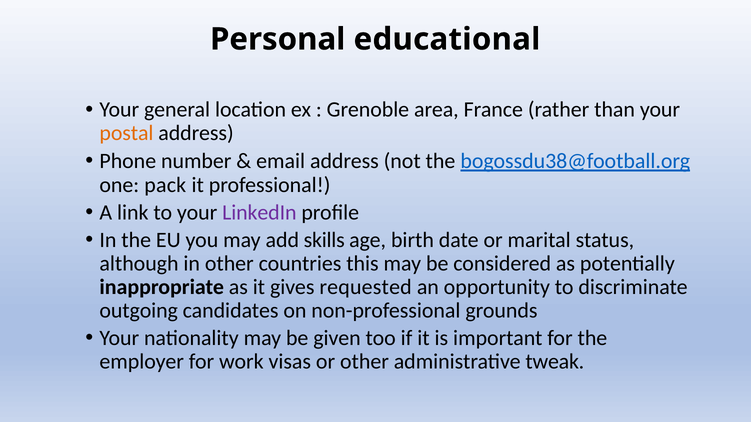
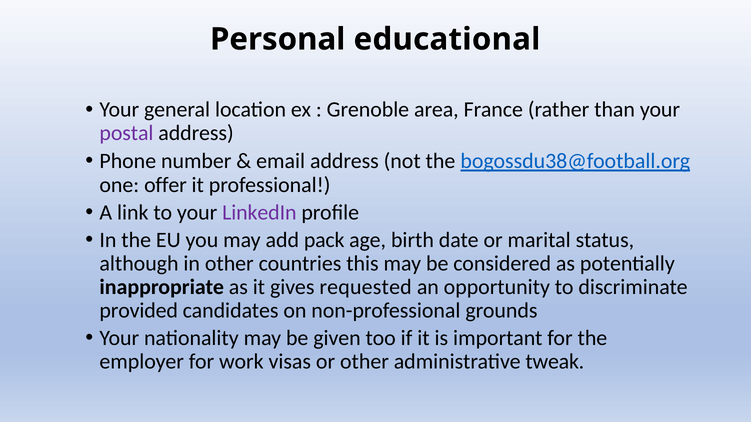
postal colour: orange -> purple
pack: pack -> offer
skills: skills -> pack
outgoing: outgoing -> provided
